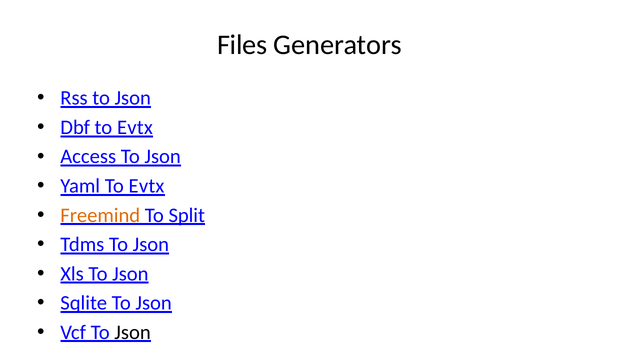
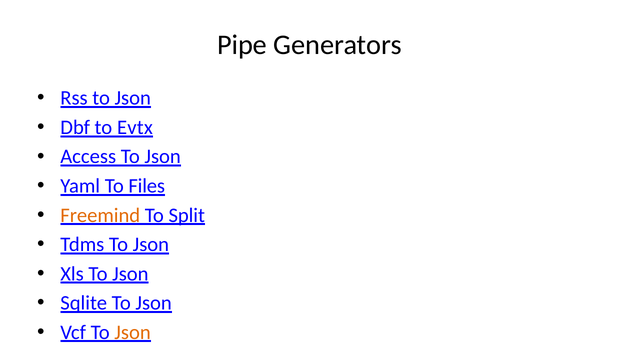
Files: Files -> Pipe
Yaml To Evtx: Evtx -> Files
Json at (133, 333) colour: black -> orange
